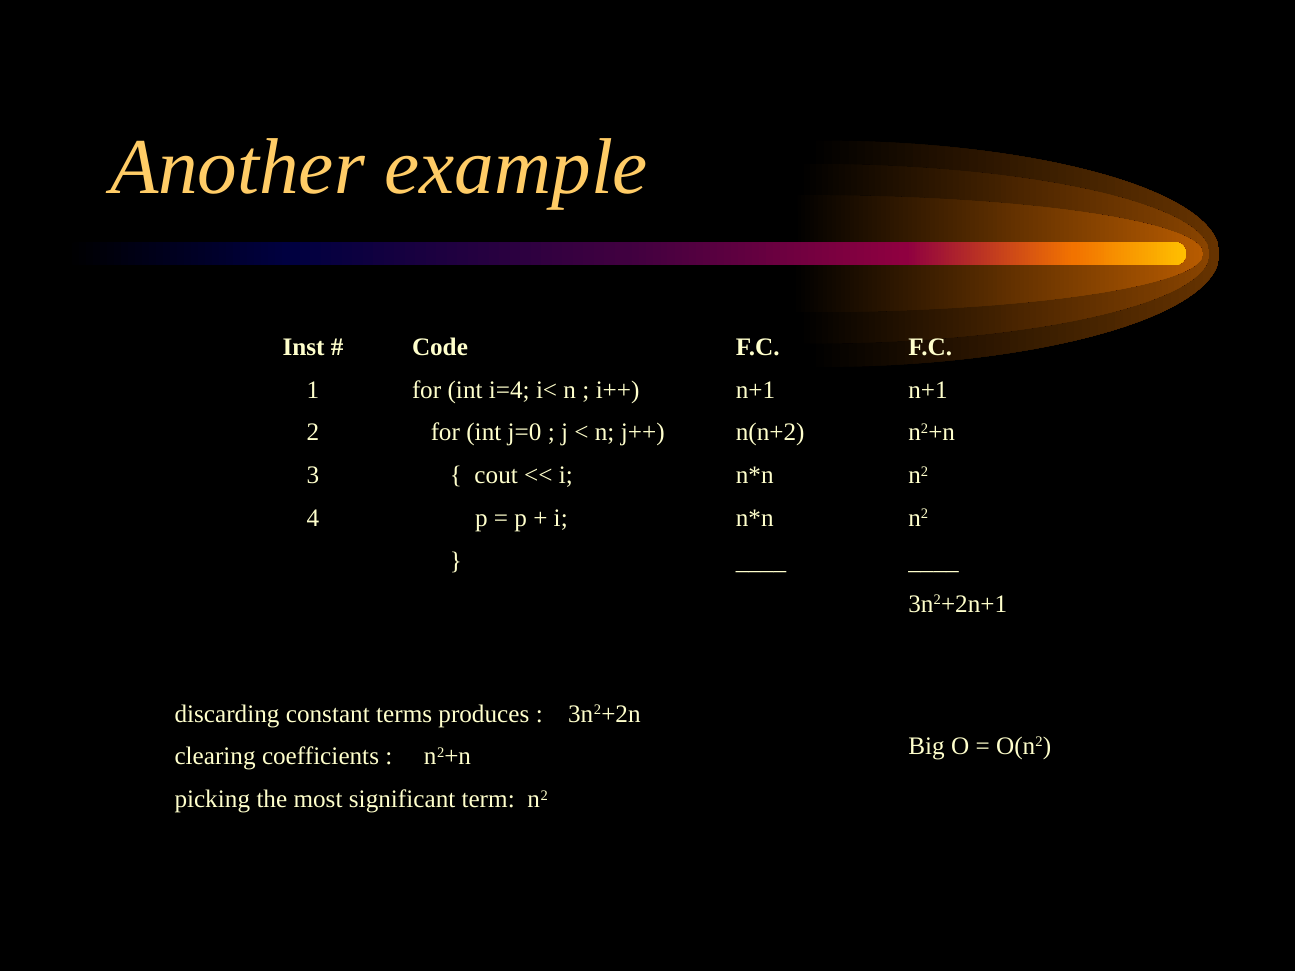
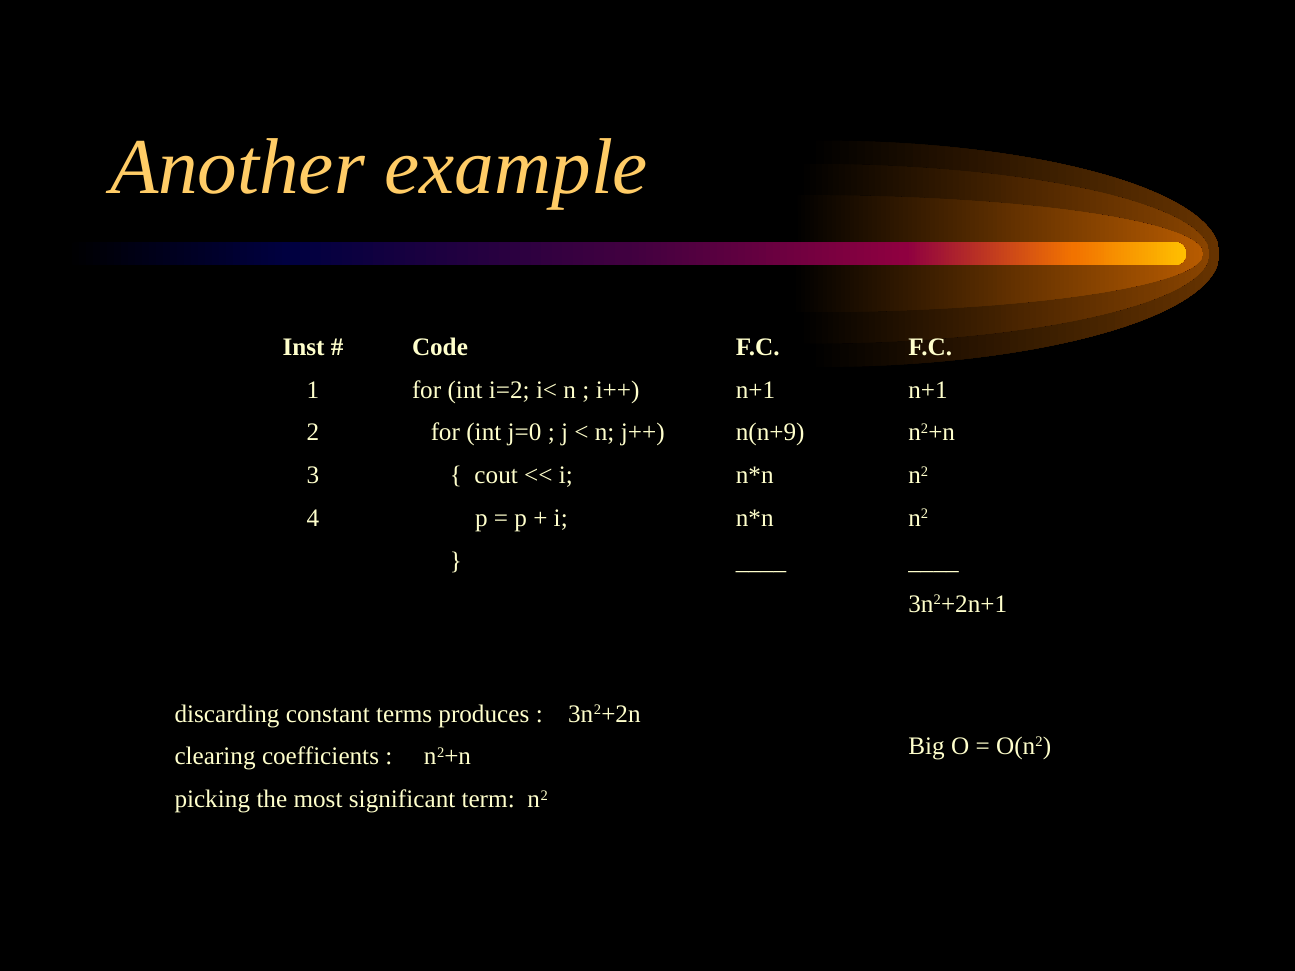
i=4: i=4 -> i=2
n(n+2: n(n+2 -> n(n+9
